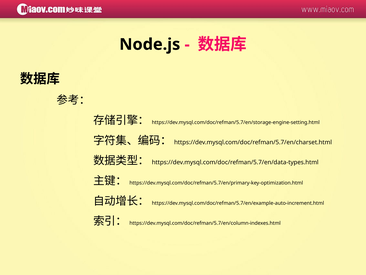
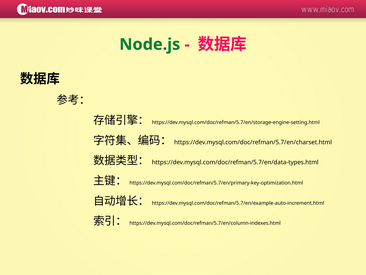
Node.js colour: black -> green
